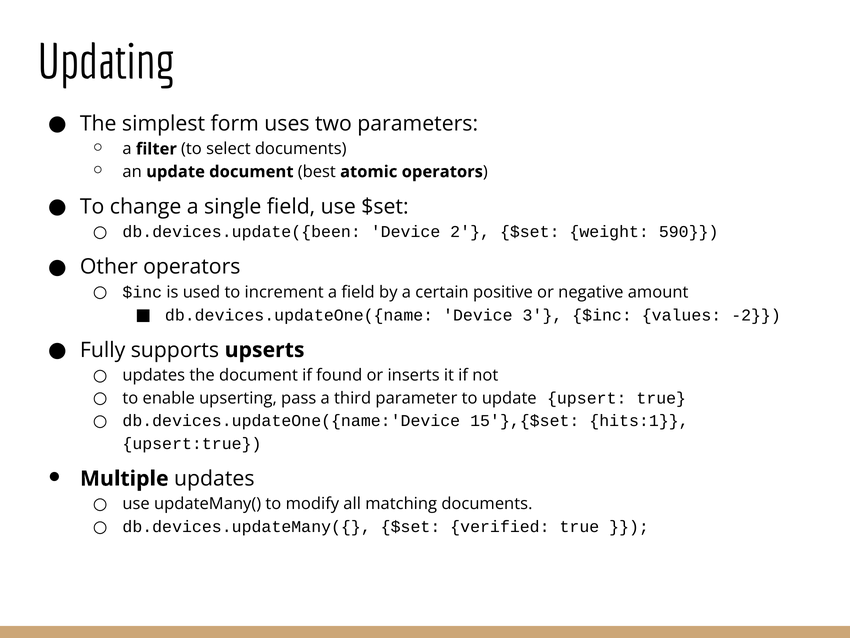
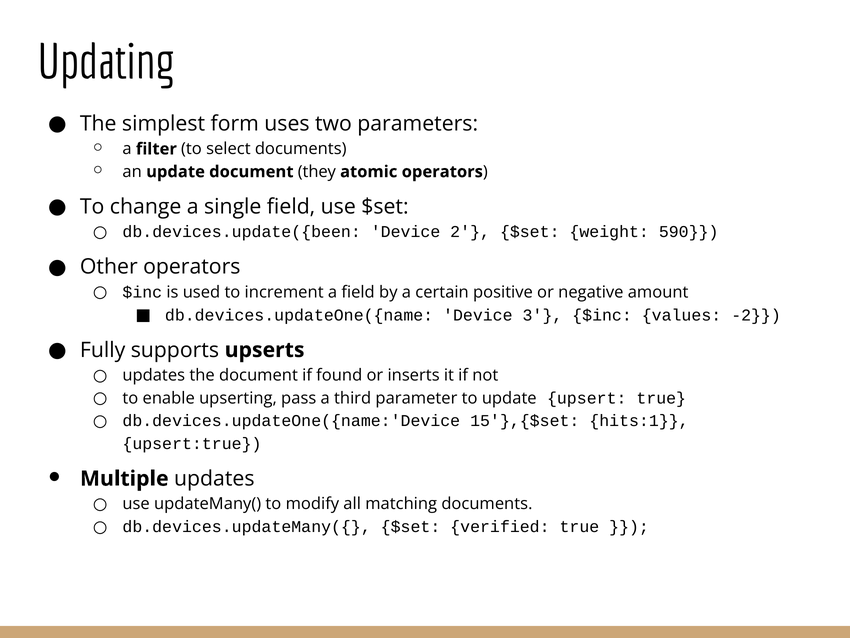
best: best -> they
